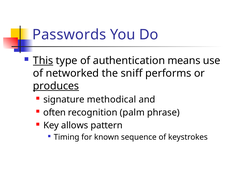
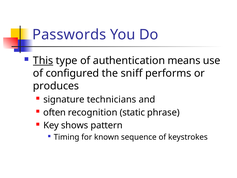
networked: networked -> configured
produces underline: present -> none
methodical: methodical -> technicians
palm: palm -> static
allows: allows -> shows
